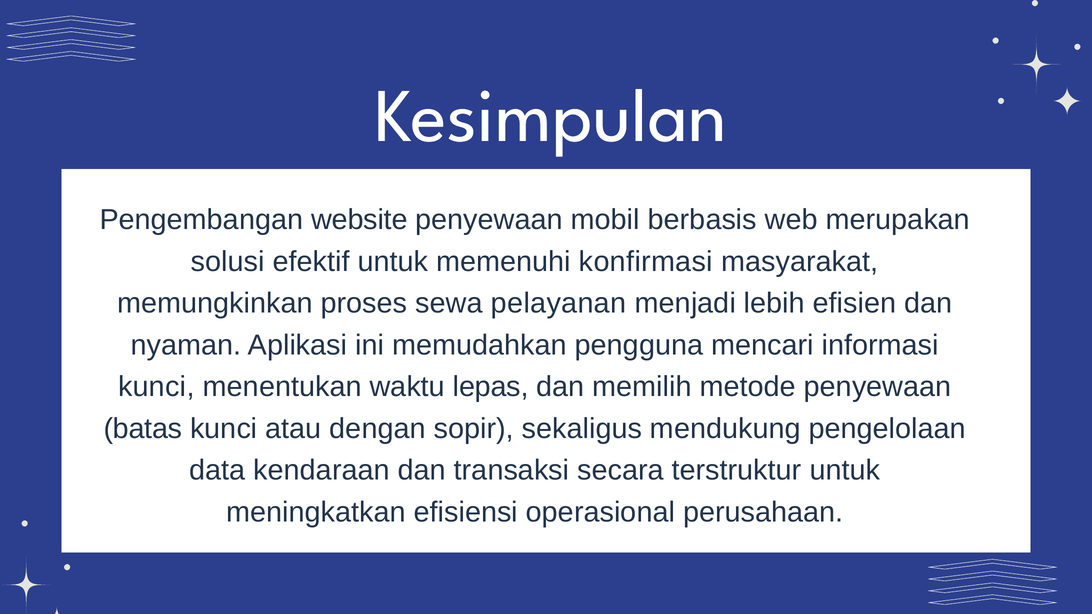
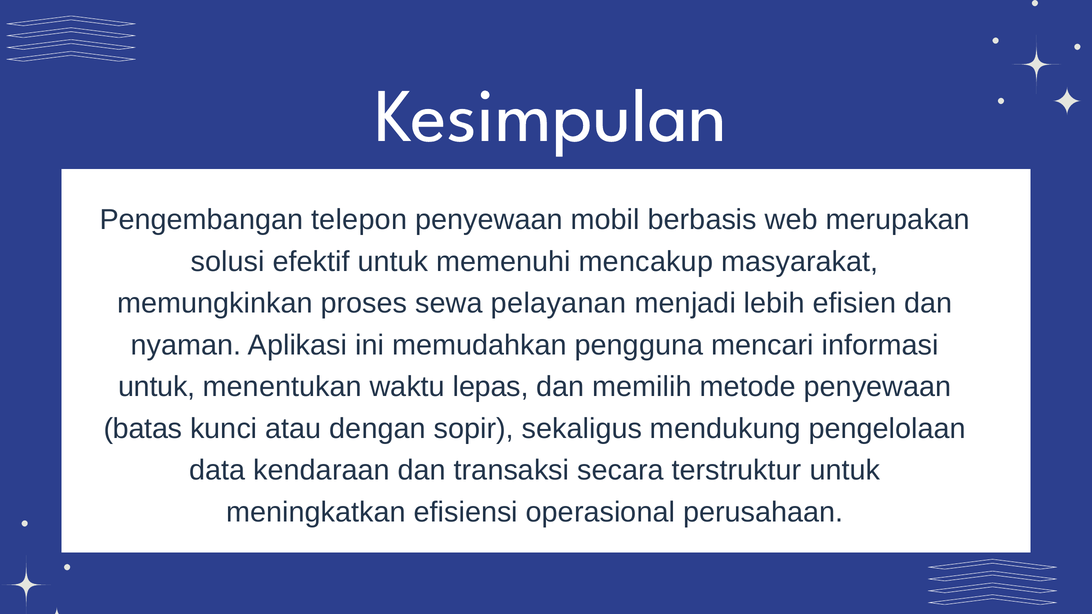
website: website -> telepon
konfirmasi: konfirmasi -> mencakup
kunci at (156, 387): kunci -> untuk
